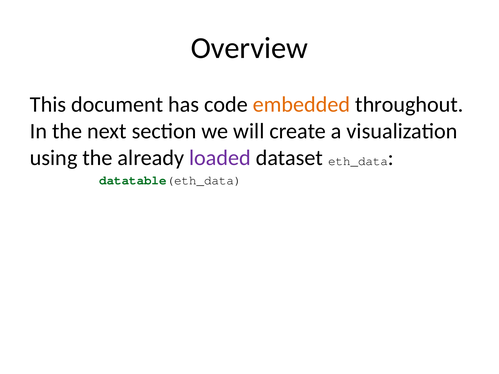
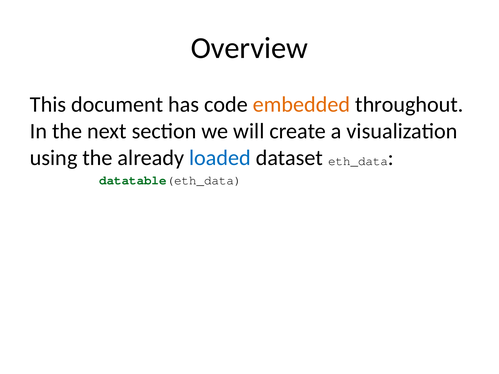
loaded colour: purple -> blue
